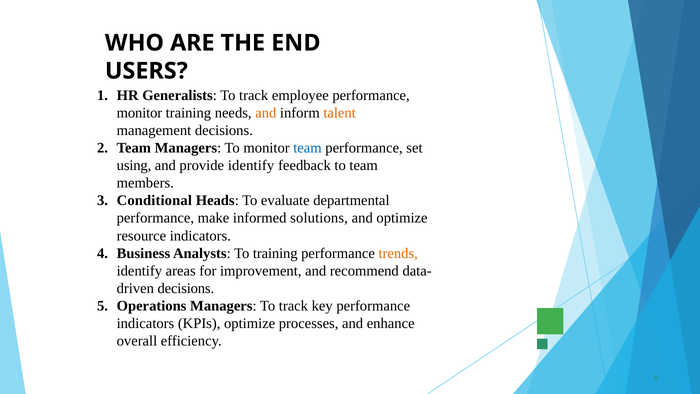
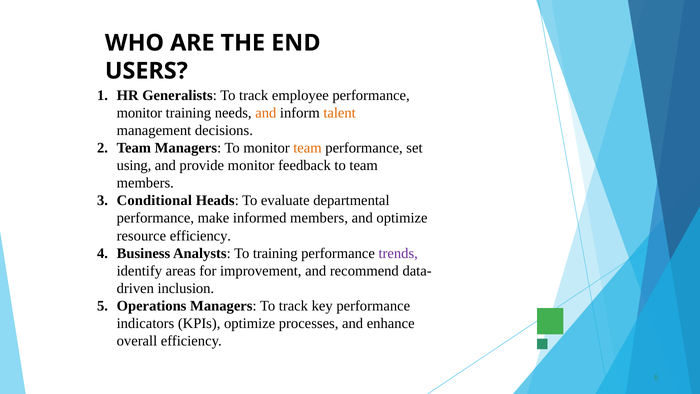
team at (307, 148) colour: blue -> orange
provide identify: identify -> monitor
informed solutions: solutions -> members
resource indicators: indicators -> efficiency
trends colour: orange -> purple
decisions at (186, 288): decisions -> inclusion
